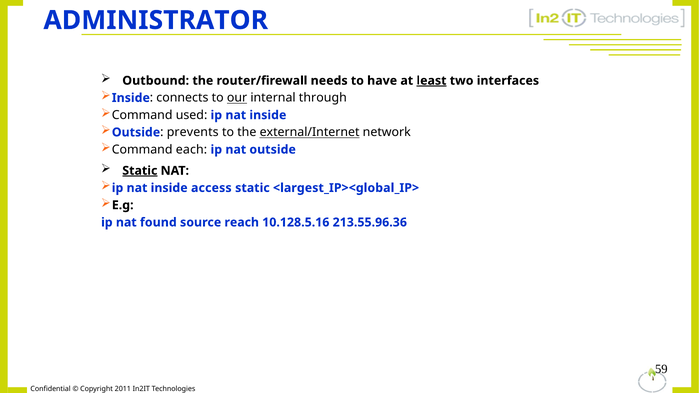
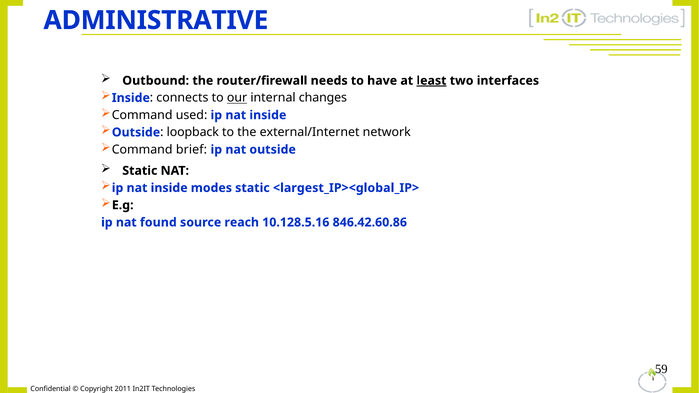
ADMINISTRATOR: ADMINISTRATOR -> ADMINISTRATIVE
through: through -> changes
prevents: prevents -> loopback
external/Internet underline: present -> none
each: each -> brief
Static at (140, 171) underline: present -> none
access: access -> modes
213.55.96.36: 213.55.96.36 -> 846.42.60.86
